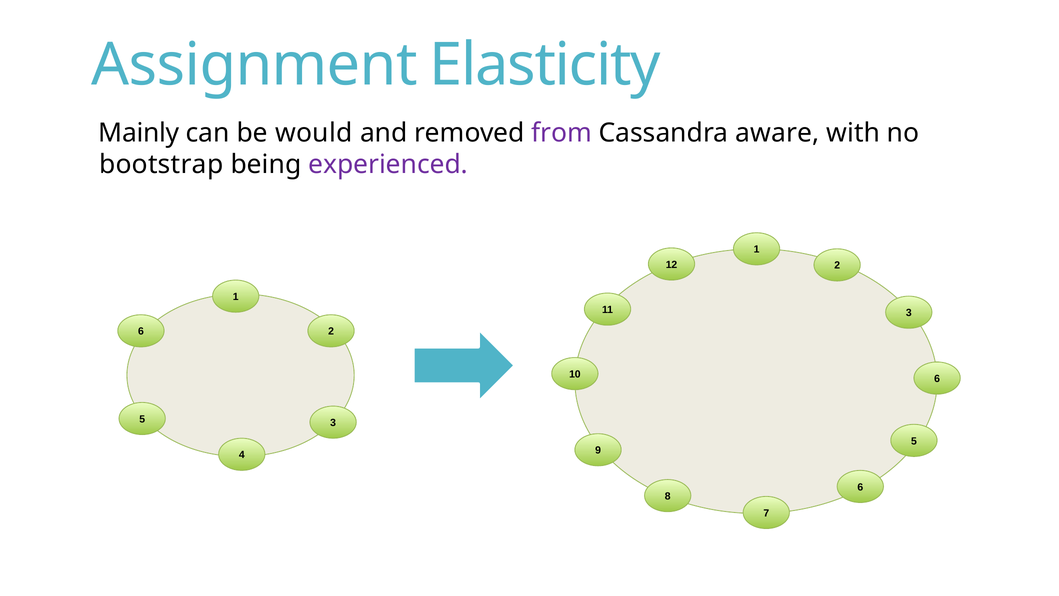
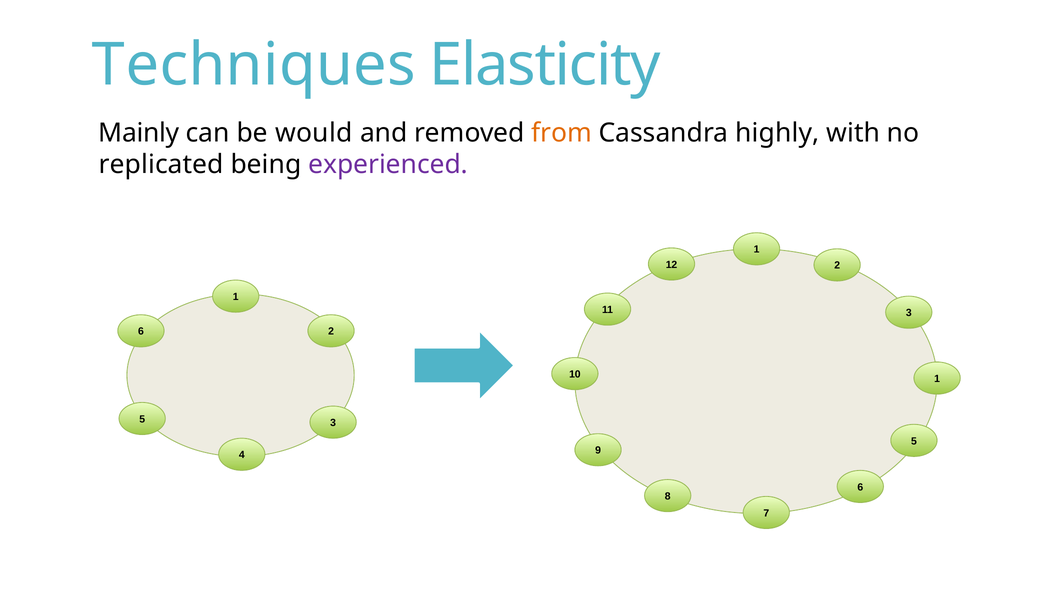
Assignment: Assignment -> Techniques
from colour: purple -> orange
aware: aware -> highly
bootstrap: bootstrap -> replicated
10 6: 6 -> 1
